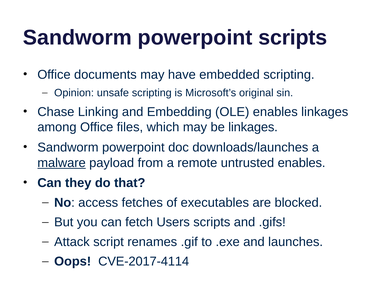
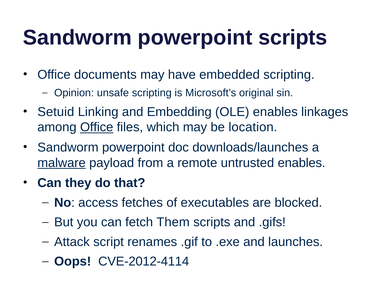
Chase: Chase -> Setuid
Office at (97, 127) underline: none -> present
be linkages: linkages -> location
Users: Users -> Them
CVE-2017-4114: CVE-2017-4114 -> CVE-2012-4114
